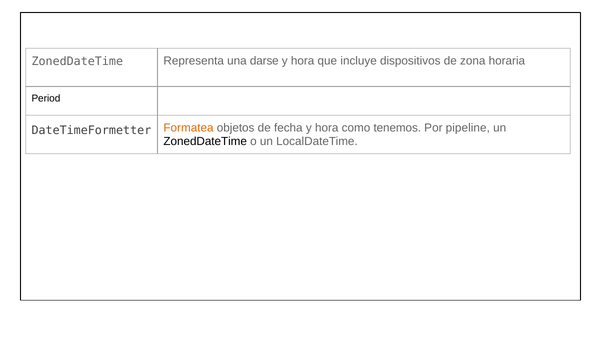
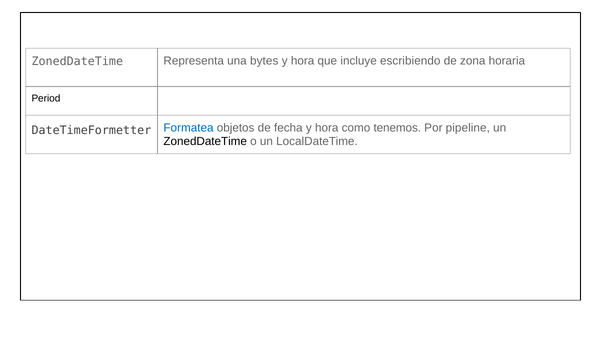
darse: darse -> bytes
dispositivos: dispositivos -> escribiendo
Formatea colour: orange -> blue
